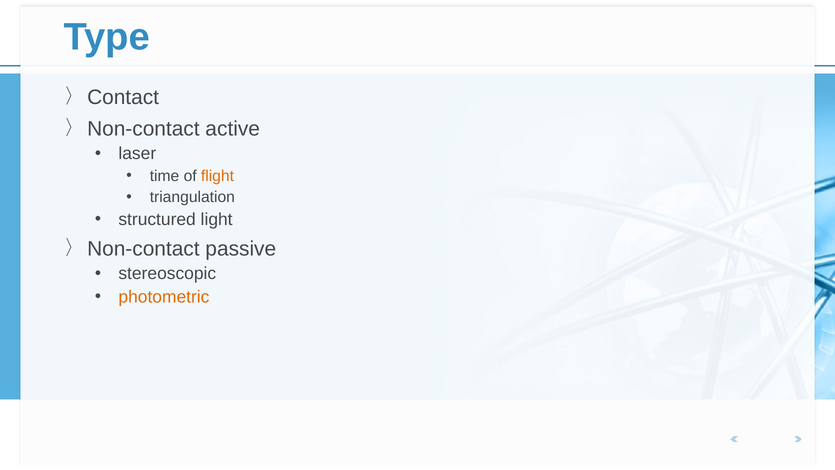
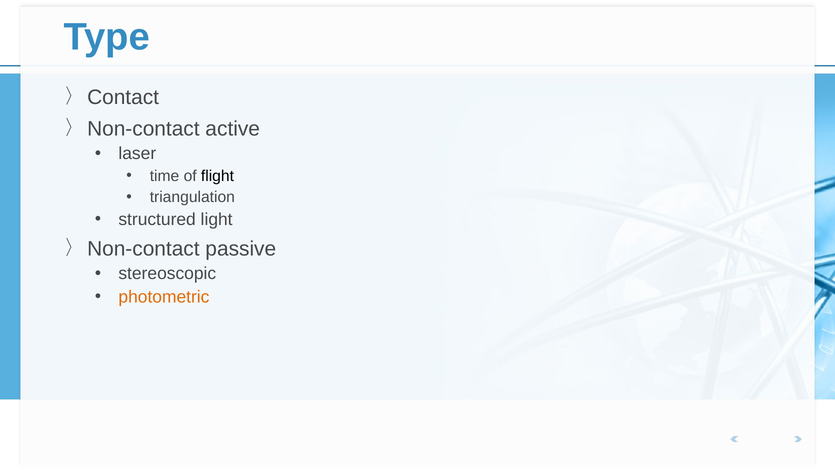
flight colour: orange -> black
